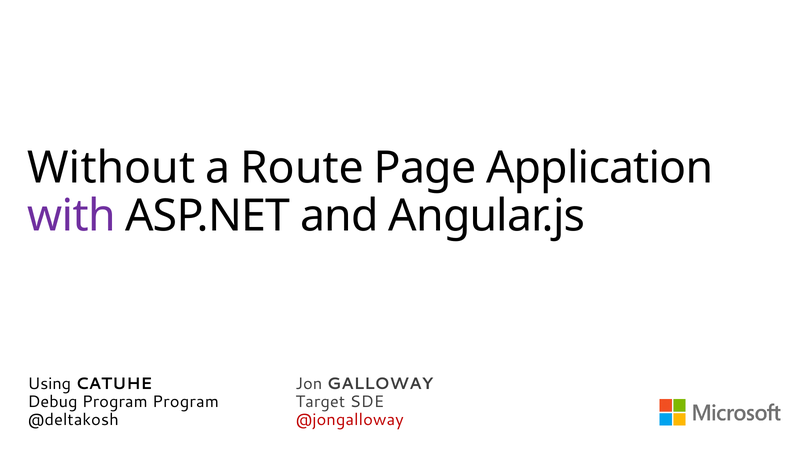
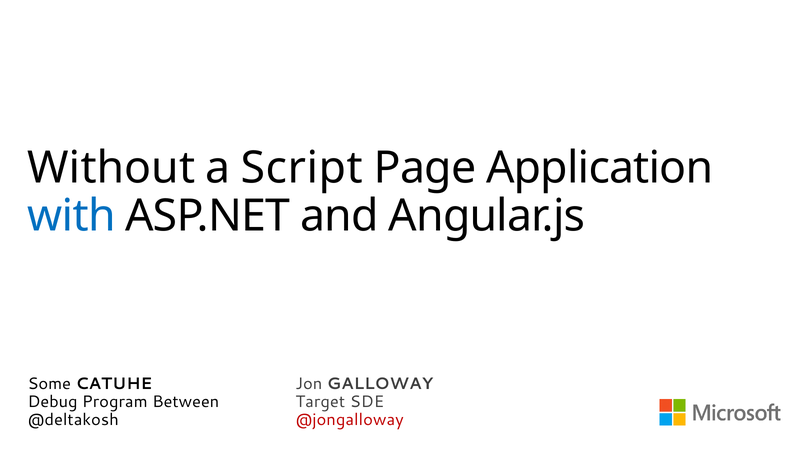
Route: Route -> Script
with colour: purple -> blue
Using: Using -> Some
Program Program: Program -> Between
